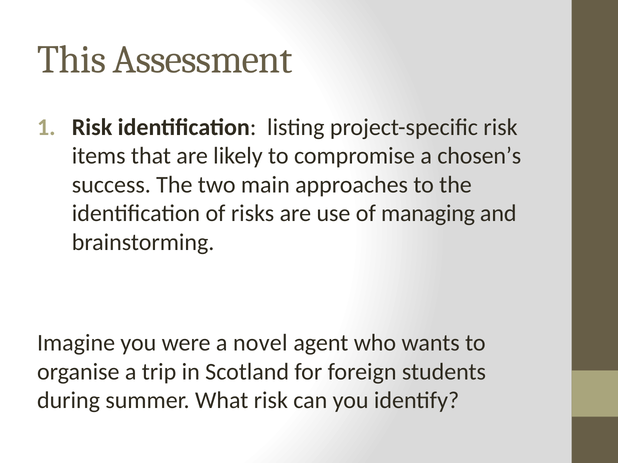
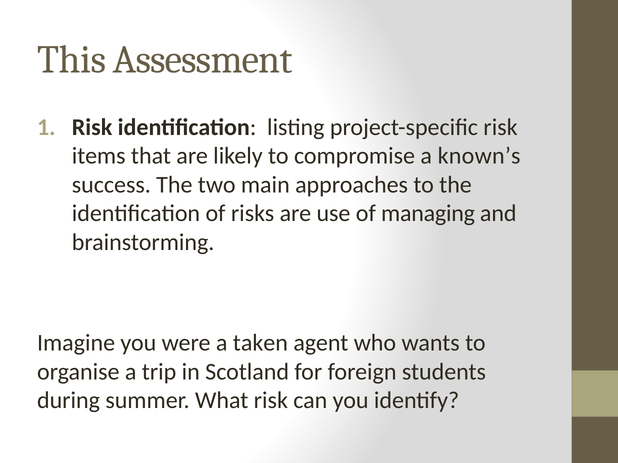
chosen’s: chosen’s -> known’s
novel: novel -> taken
